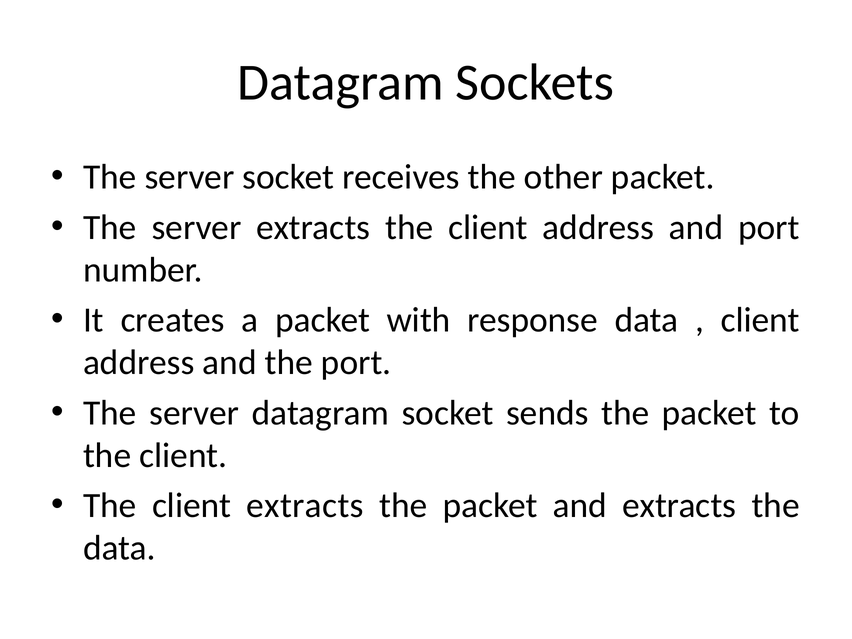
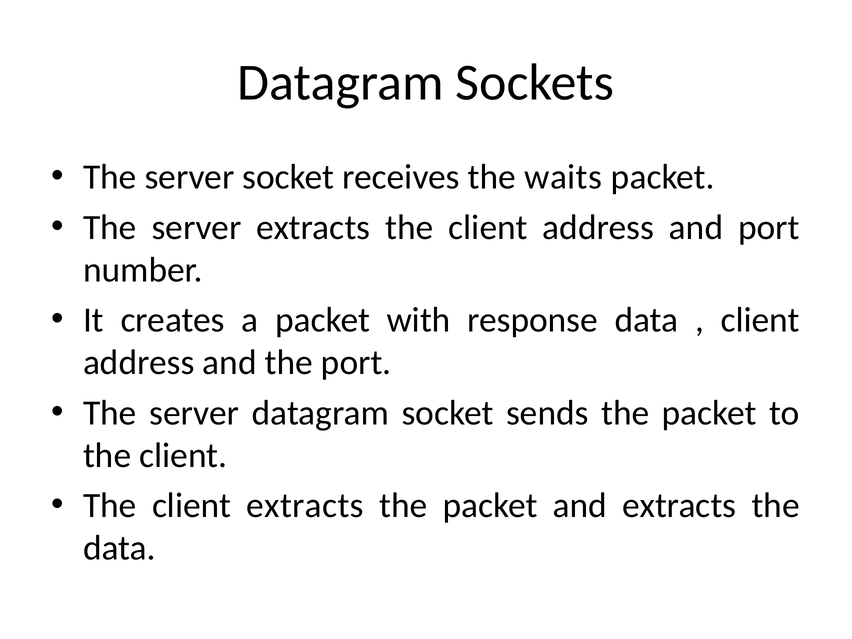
other: other -> waits
